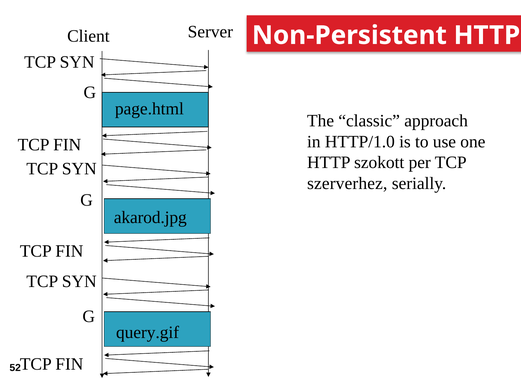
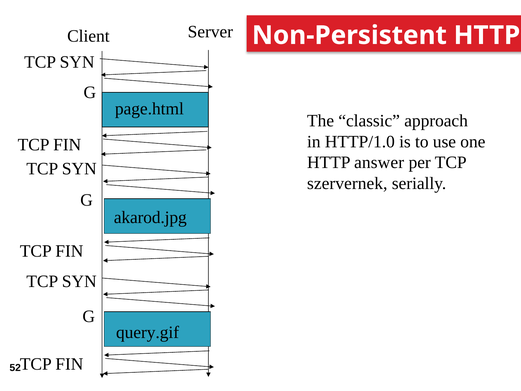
szokott: szokott -> answer
szerverhez: szerverhez -> szervernek
